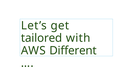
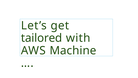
Different: Different -> Machine
